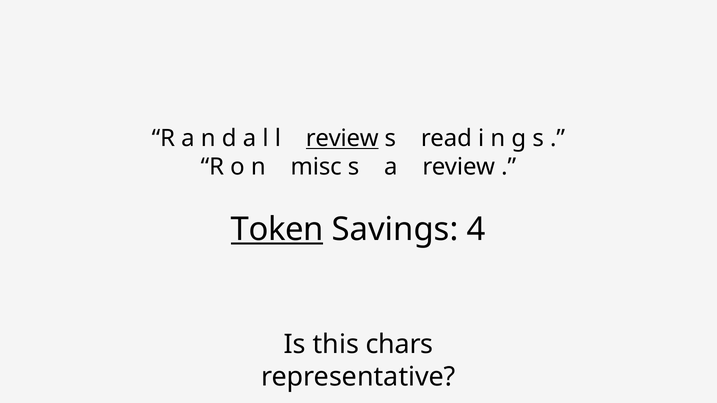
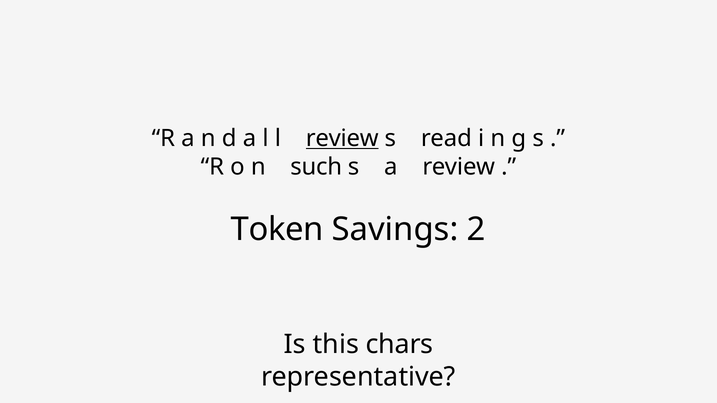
misc: misc -> such
Token underline: present -> none
4: 4 -> 2
